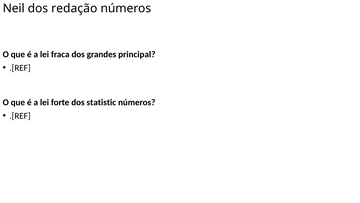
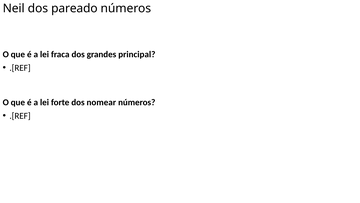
redação: redação -> pareado
statistic: statistic -> nomear
